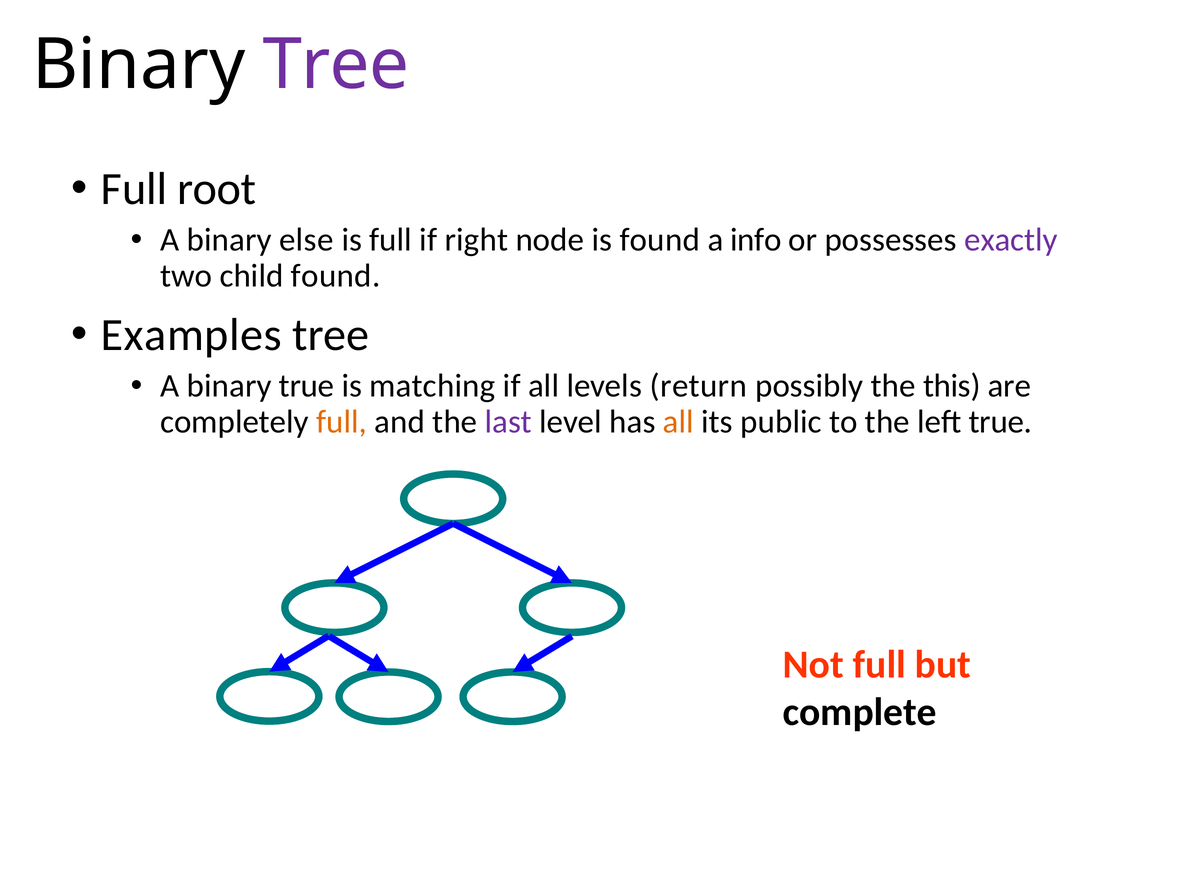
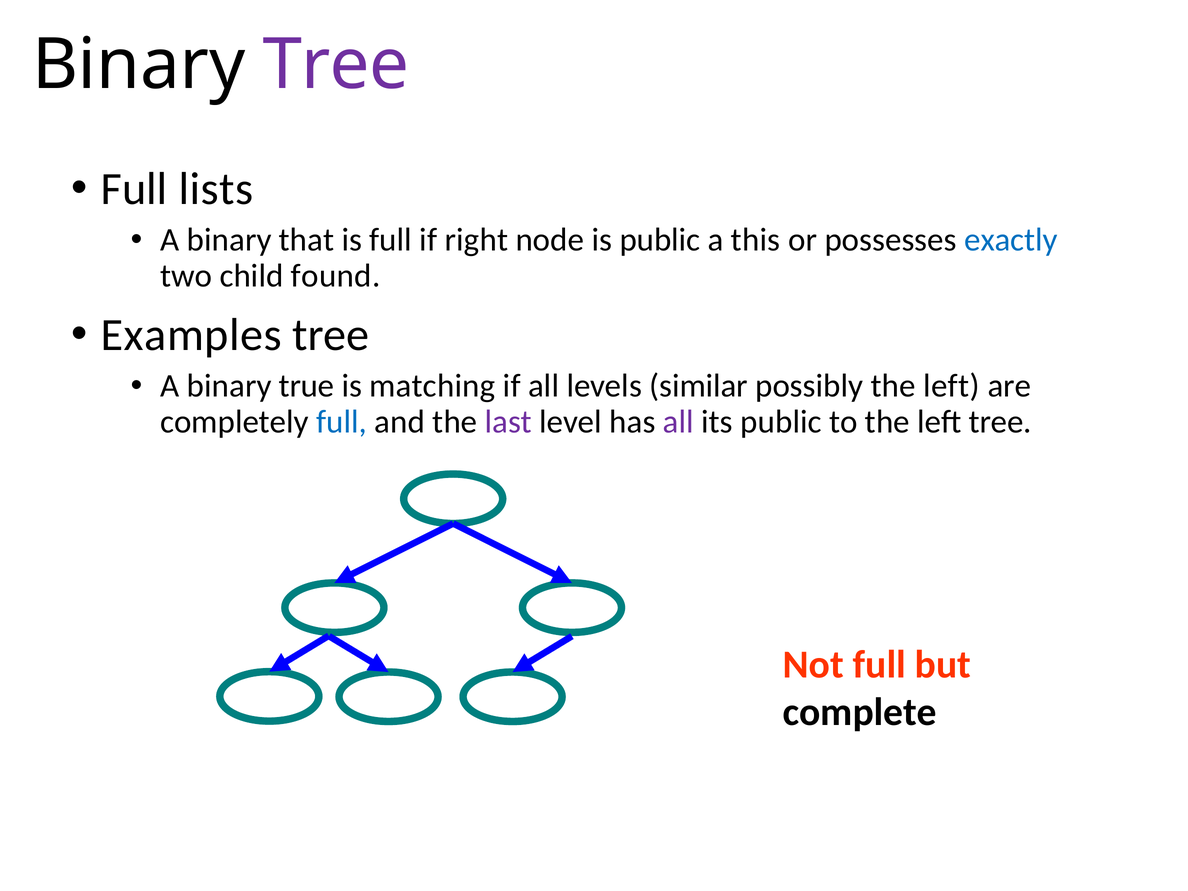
root: root -> lists
else: else -> that
is found: found -> public
info: info -> this
exactly colour: purple -> blue
return: return -> similar
possibly the this: this -> left
full at (342, 422) colour: orange -> blue
all at (678, 422) colour: orange -> purple
left true: true -> tree
